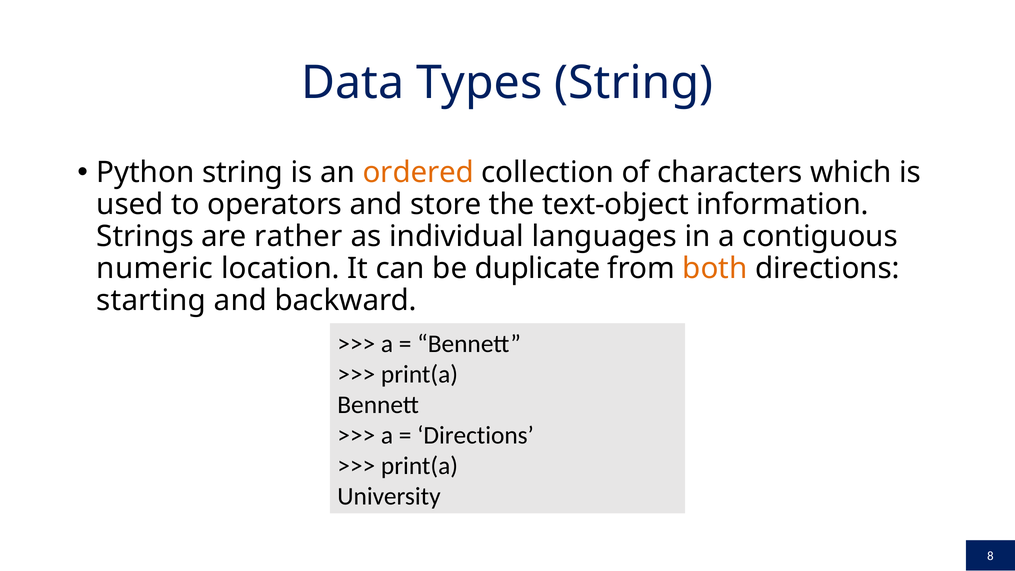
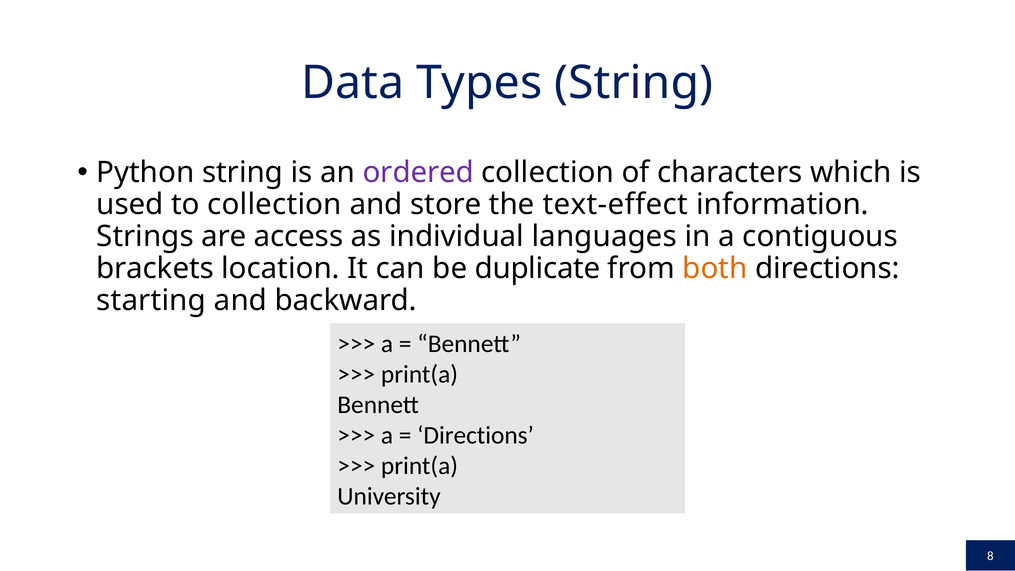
ordered colour: orange -> purple
to operators: operators -> collection
text-object: text-object -> text-effect
rather: rather -> access
numeric: numeric -> brackets
